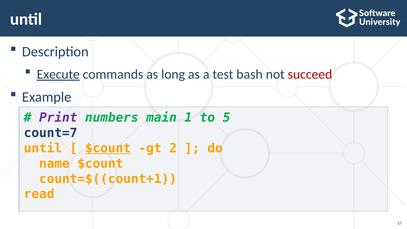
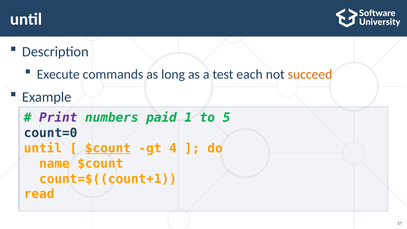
Execute underline: present -> none
bash: bash -> each
succeed colour: red -> orange
main: main -> paid
count=7: count=7 -> count=0
2: 2 -> 4
